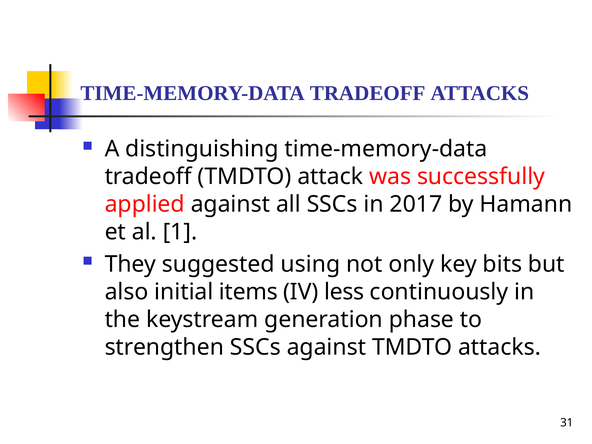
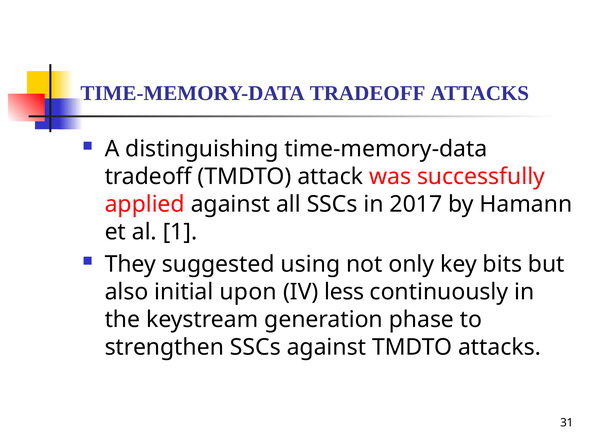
items: items -> upon
